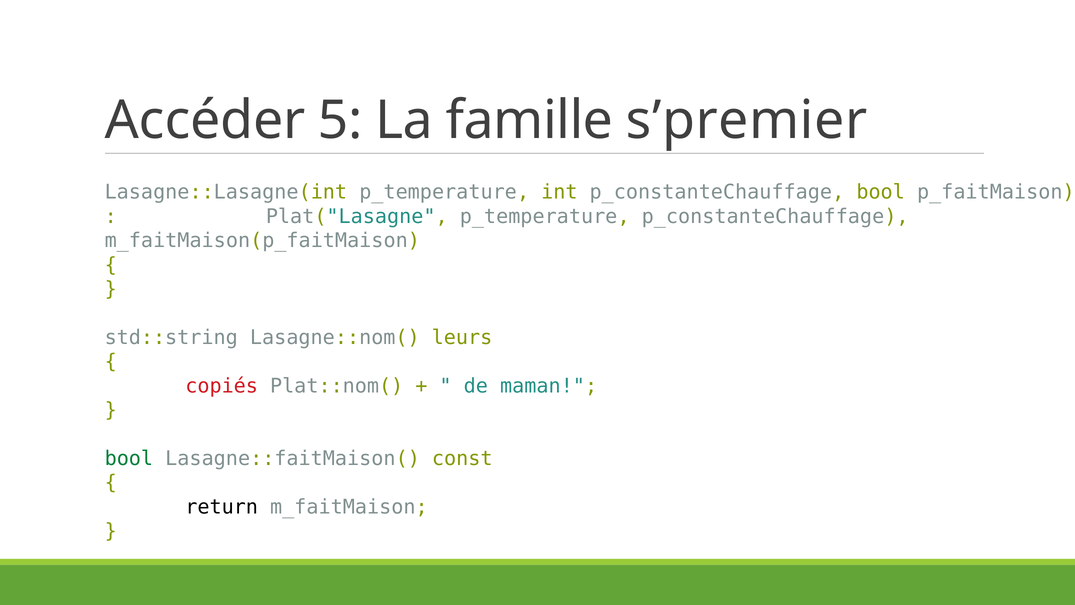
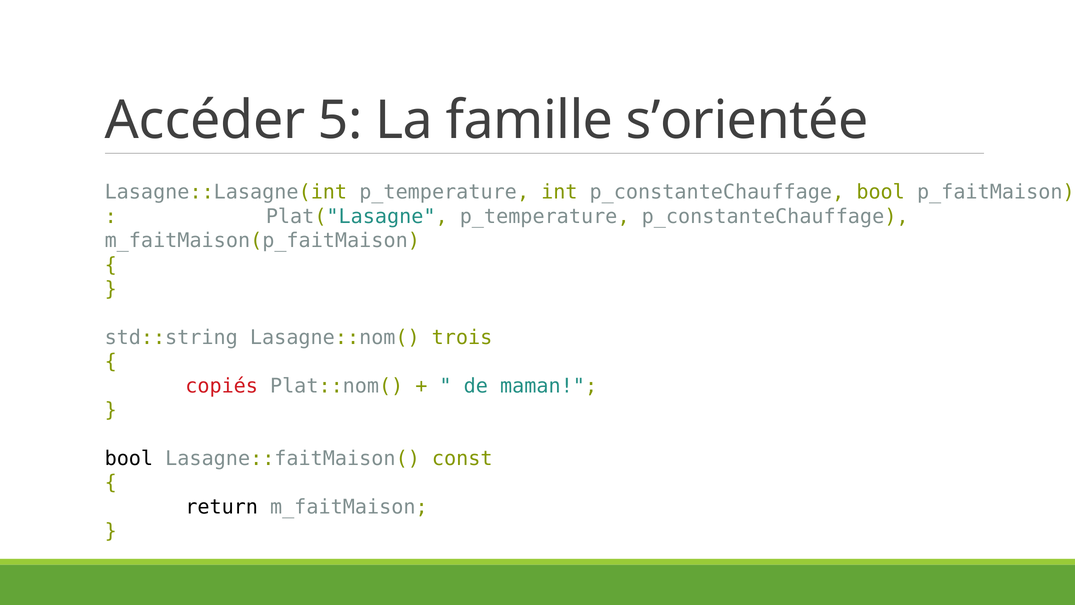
s’premier: s’premier -> s’orientée
leurs: leurs -> trois
bool at (129, 458) colour: green -> black
